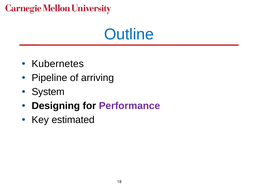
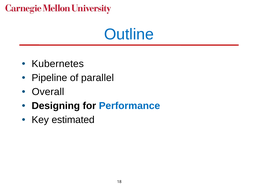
arriving: arriving -> parallel
System: System -> Overall
Performance colour: purple -> blue
